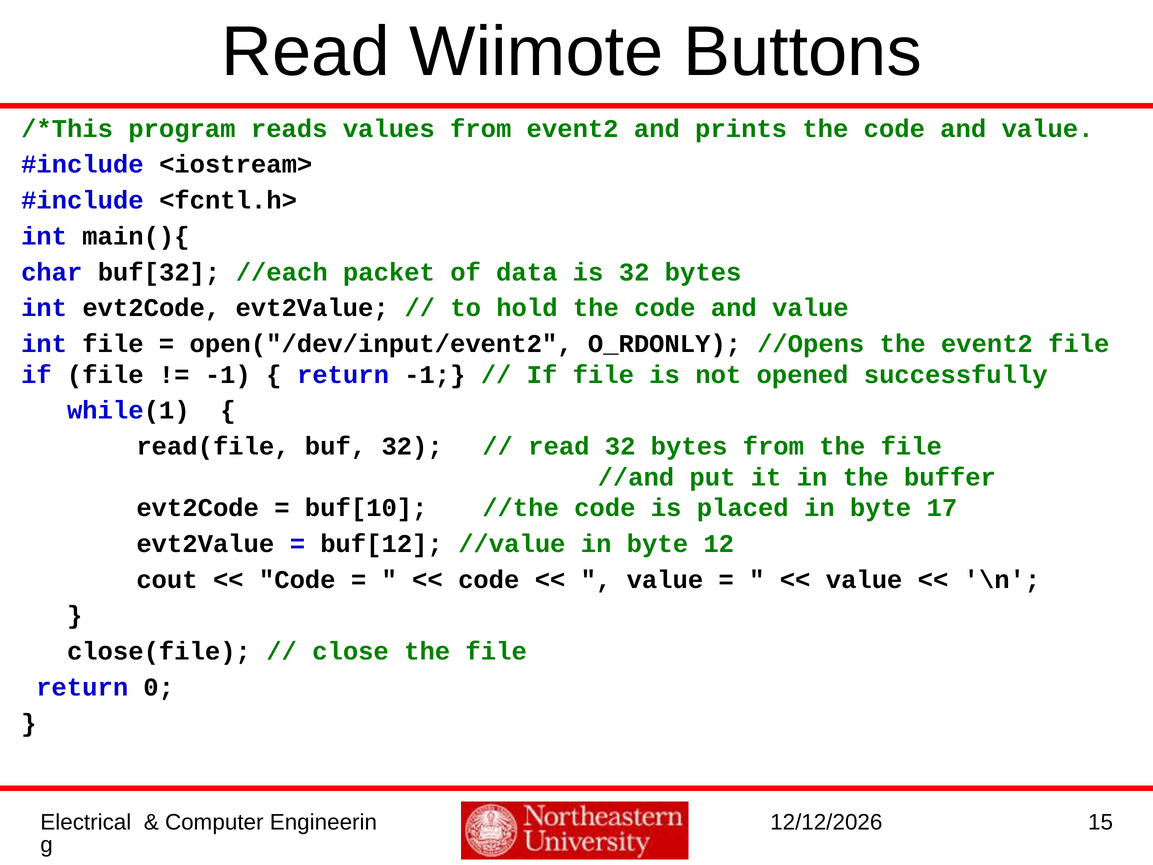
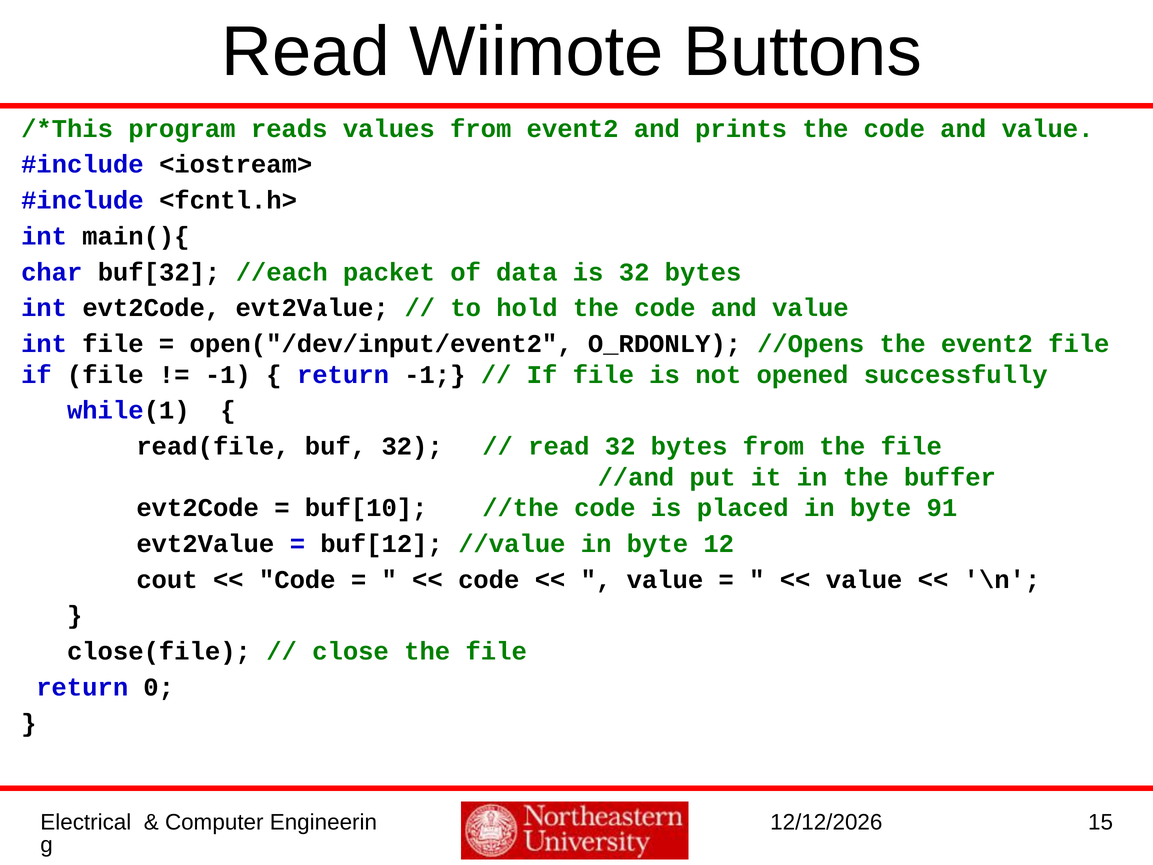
17: 17 -> 91
